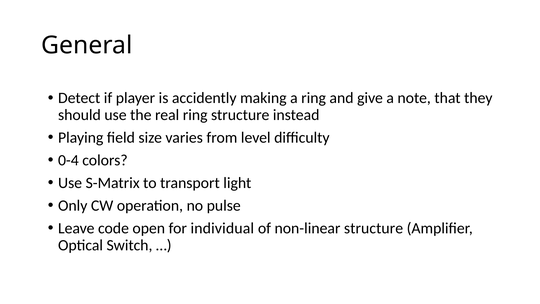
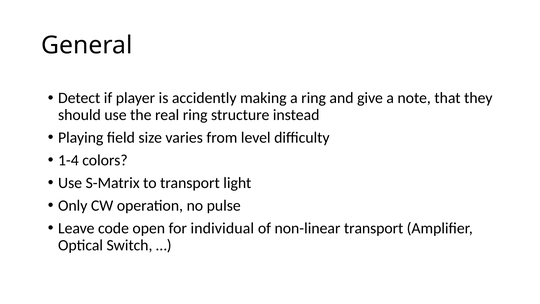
0-4: 0-4 -> 1-4
non-linear structure: structure -> transport
